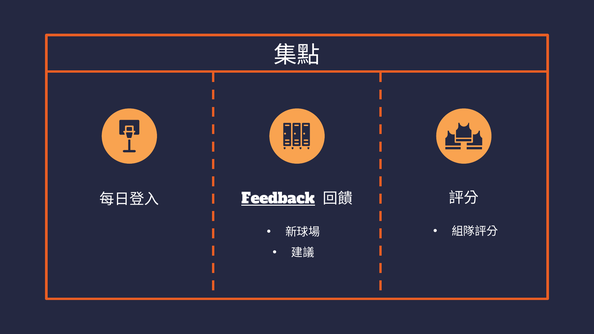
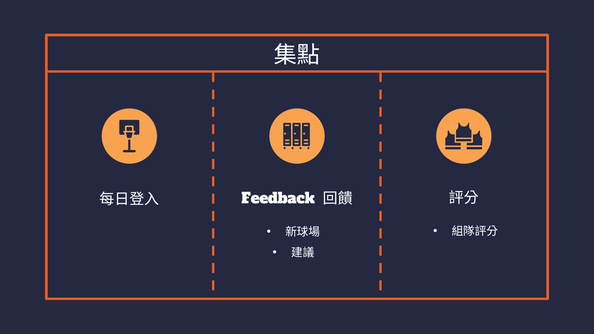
Feedback underline: present -> none
